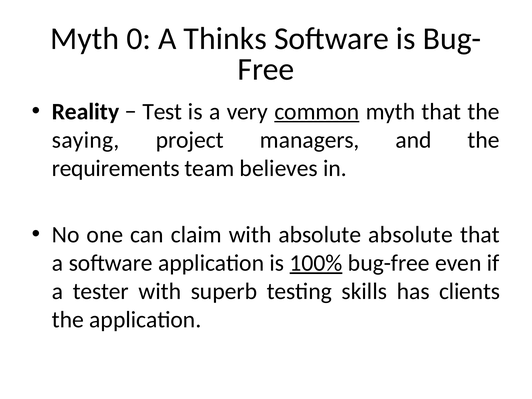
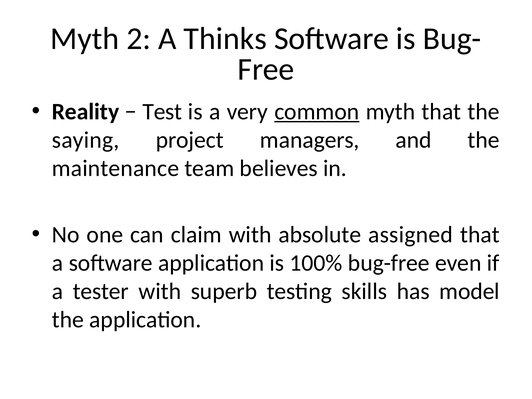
0: 0 -> 2
requirements: requirements -> maintenance
absolute absolute: absolute -> assigned
100% underline: present -> none
clients: clients -> model
